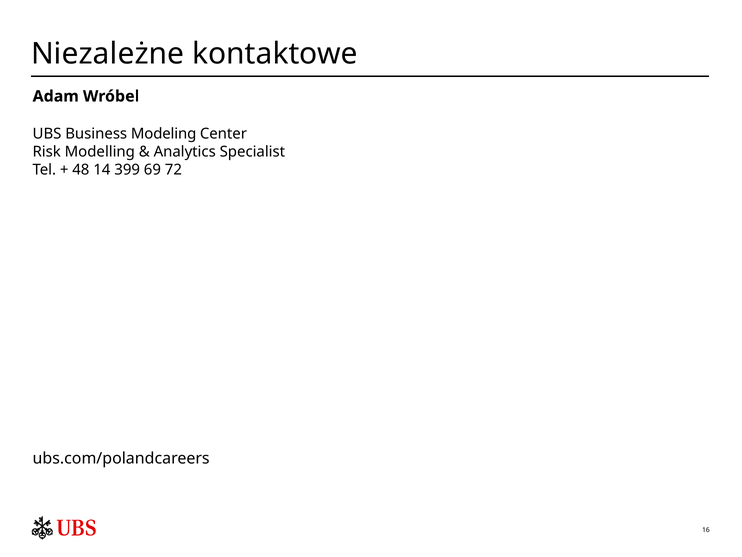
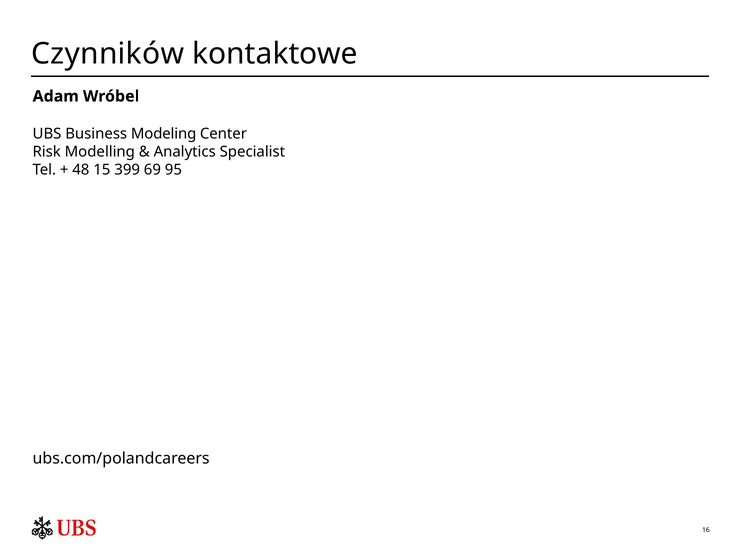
Niezależne: Niezależne -> Czynników
14: 14 -> 15
72: 72 -> 95
